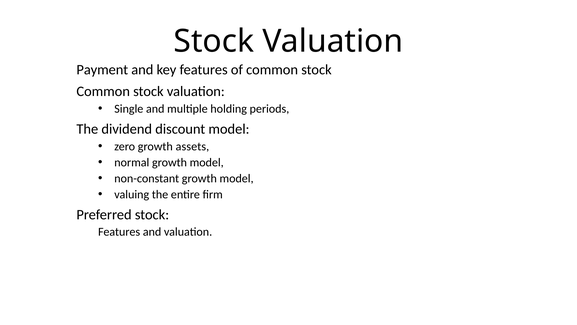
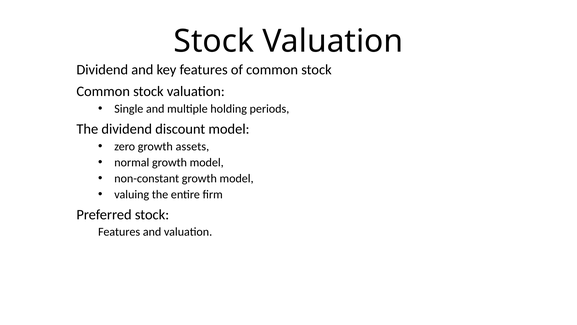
Payment at (102, 70): Payment -> Dividend
